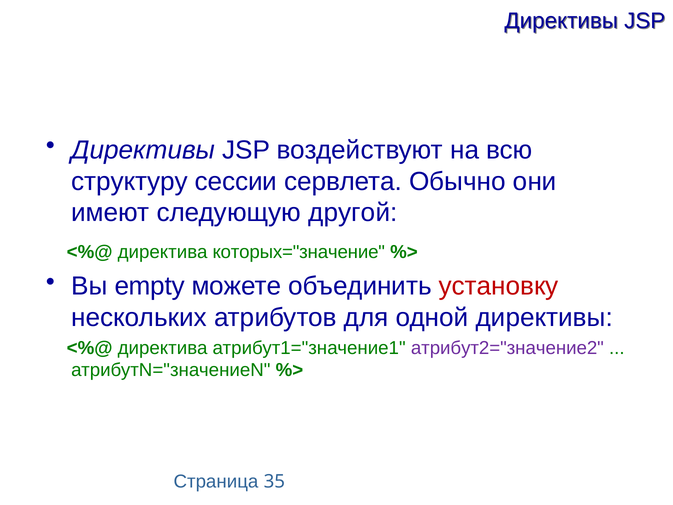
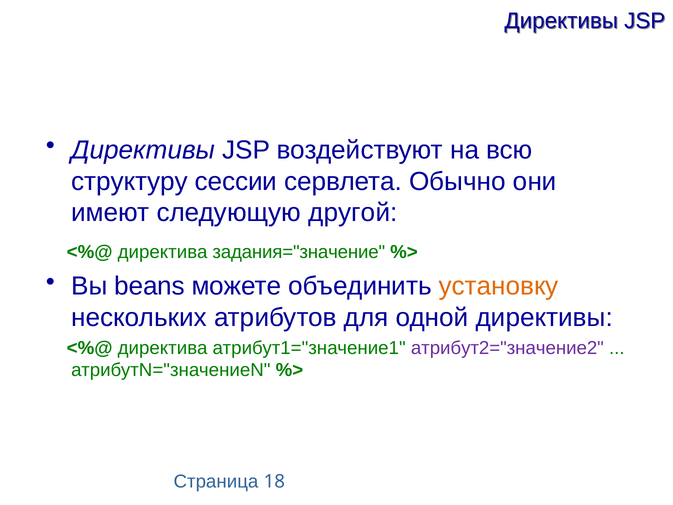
которых="значение: которых="значение -> задания="значение
empty: empty -> beans
установку colour: red -> orange
35: 35 -> 18
